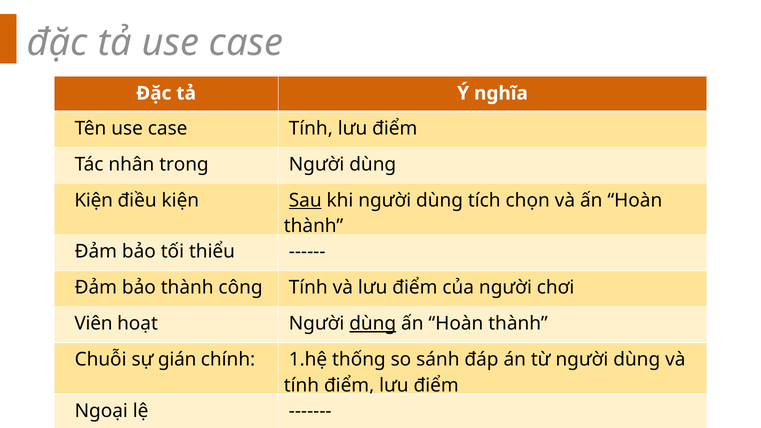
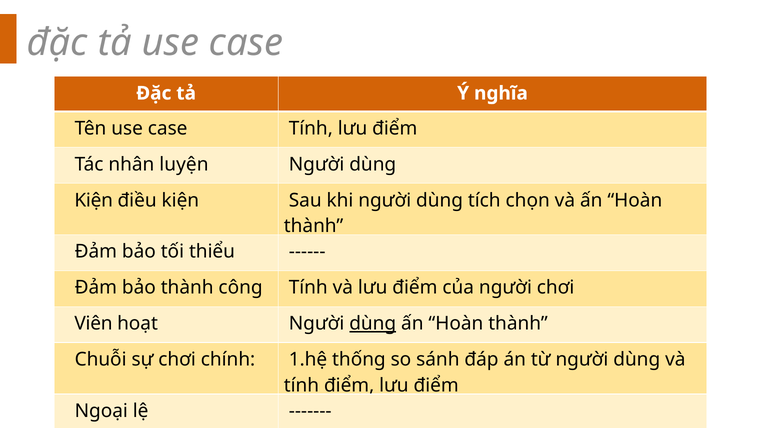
trong: trong -> luyện
Sau underline: present -> none
sự gián: gián -> chơi
